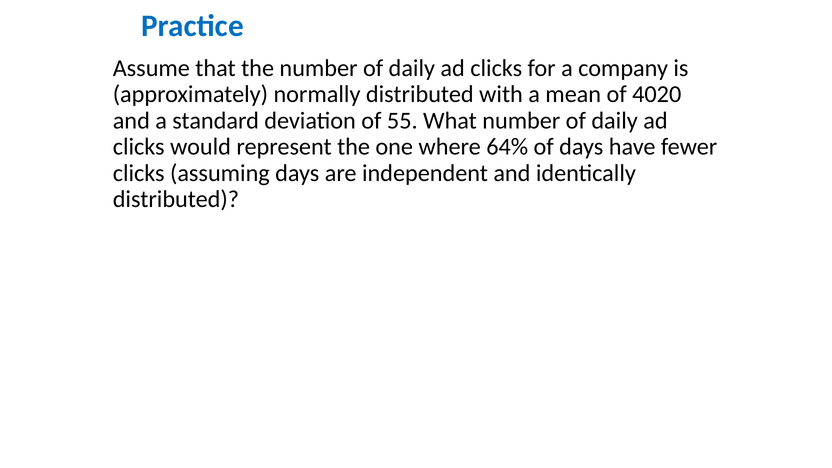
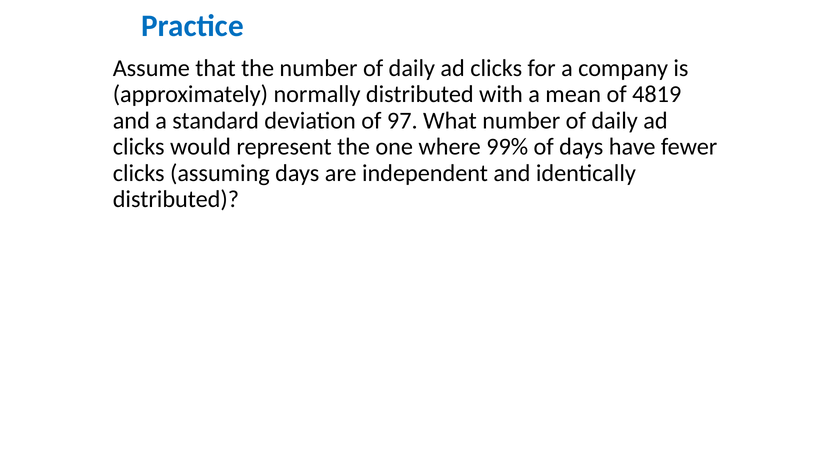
4020: 4020 -> 4819
55: 55 -> 97
64%: 64% -> 99%
